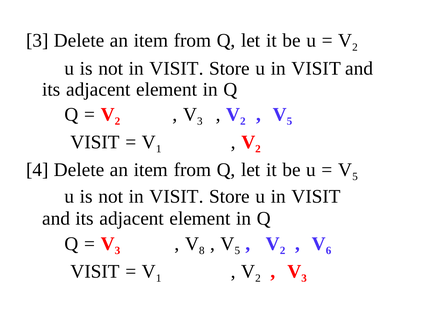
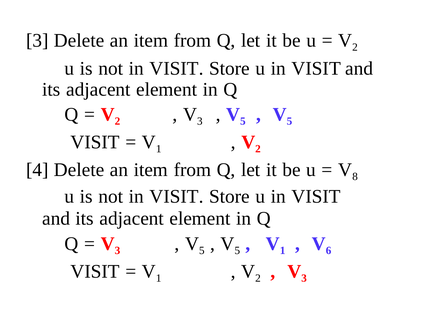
2 at (243, 121): 2 -> 5
5 at (355, 177): 5 -> 8
8 at (202, 251): 8 -> 5
2 at (283, 251): 2 -> 1
